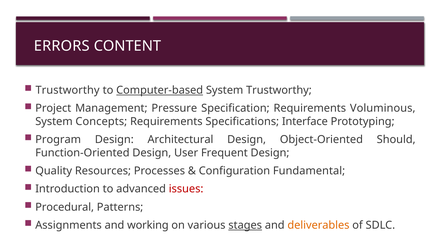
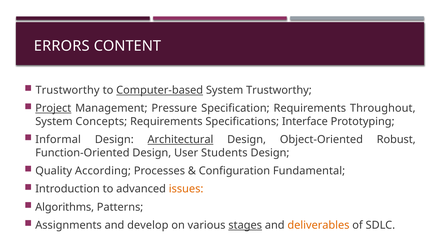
Project underline: none -> present
Voluminous: Voluminous -> Throughout
Program: Program -> Informal
Architectural underline: none -> present
Should: Should -> Robust
Frequent: Frequent -> Students
Resources: Resources -> According
issues colour: red -> orange
Procedural: Procedural -> Algorithms
working: working -> develop
